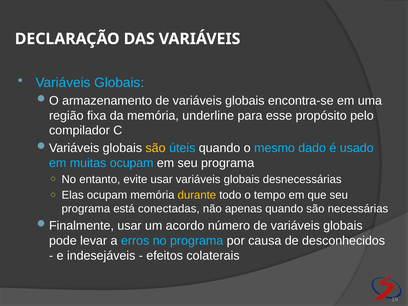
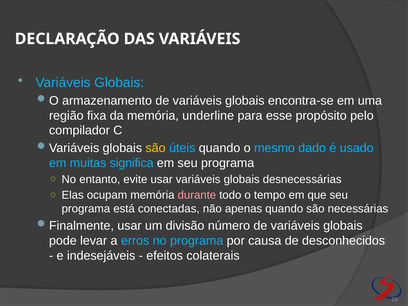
muitas ocupam: ocupam -> significa
durante colour: yellow -> pink
acordo: acordo -> divisão
